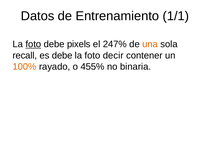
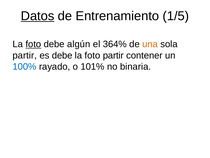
Datos underline: none -> present
1/1: 1/1 -> 1/5
pixels: pixels -> algún
247%: 247% -> 364%
recall at (25, 55): recall -> partir
foto decir: decir -> partir
100% colour: orange -> blue
455%: 455% -> 101%
